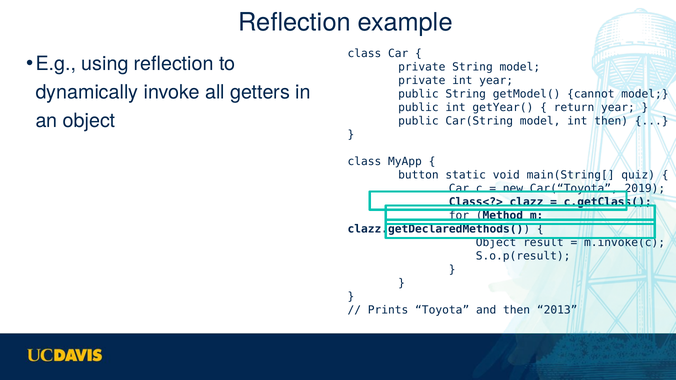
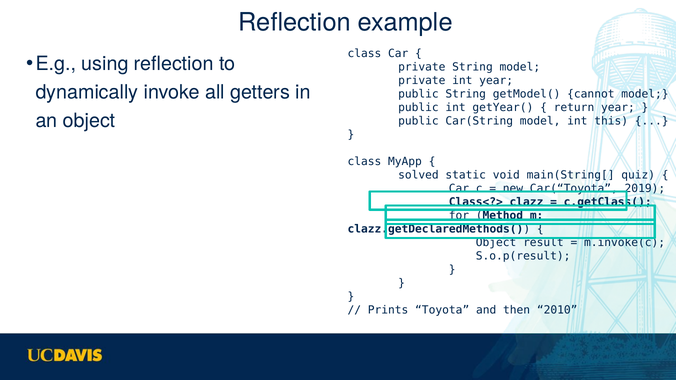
int then: then -> this
button: button -> solved
2013: 2013 -> 2010
